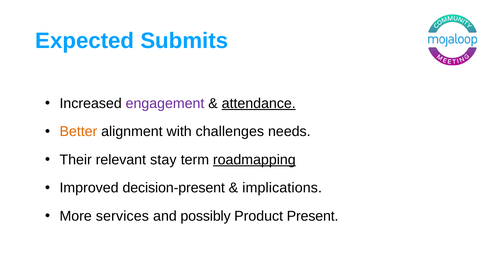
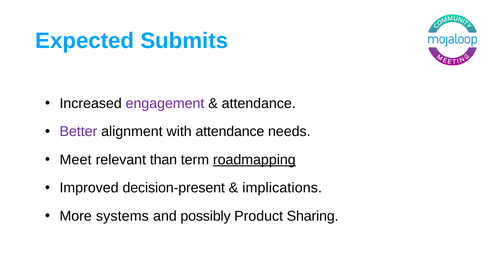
attendance at (259, 103) underline: present -> none
Better colour: orange -> purple
with challenges: challenges -> attendance
Their: Their -> Meet
stay: stay -> than
services: services -> systems
Present: Present -> Sharing
